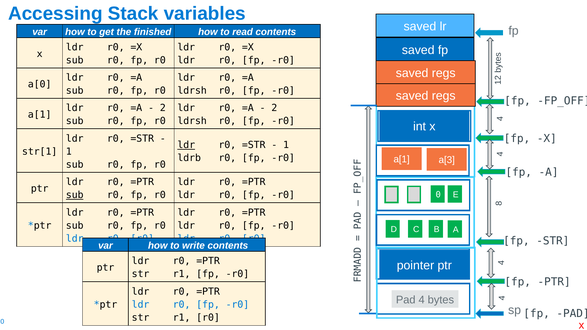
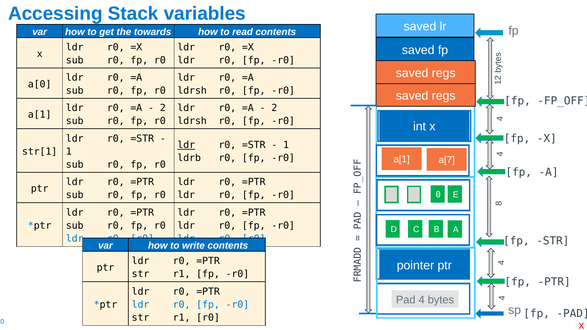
finished: finished -> towards
a[3: a[3 -> a[7
sub at (75, 195) underline: present -> none
